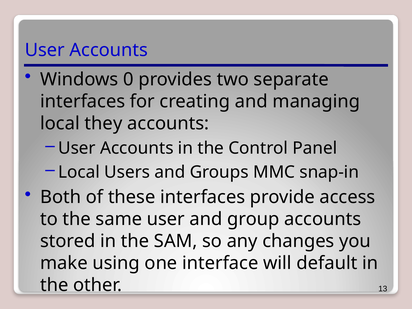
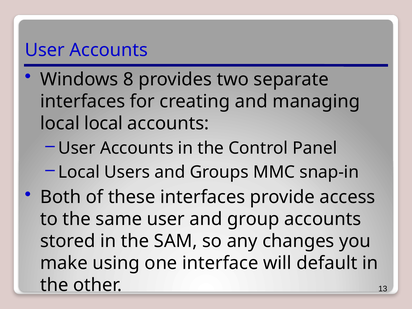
0: 0 -> 8
local they: they -> local
